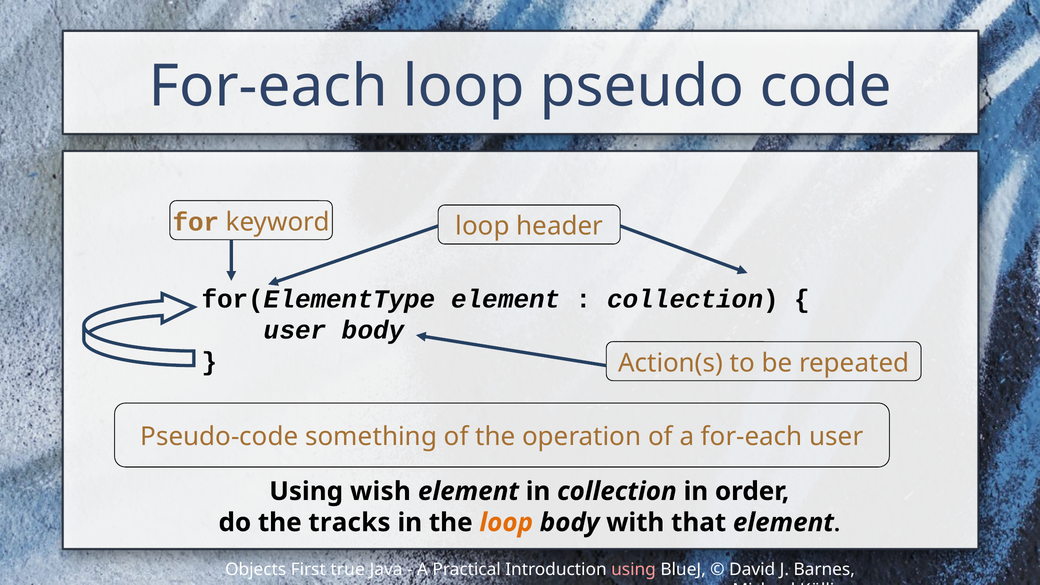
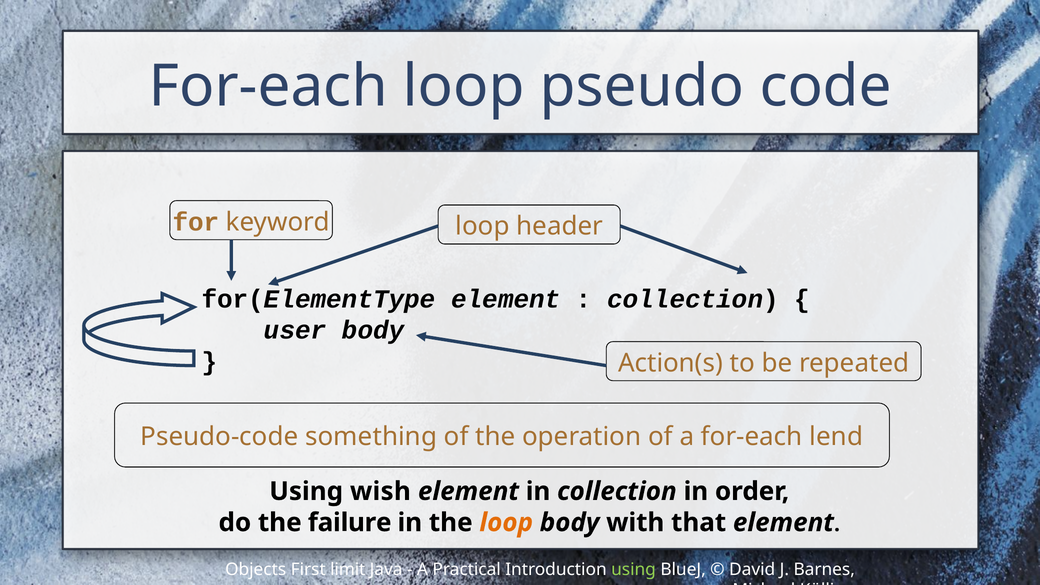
for-each user: user -> lend
tracks: tracks -> failure
true: true -> limit
using at (634, 569) colour: pink -> light green
